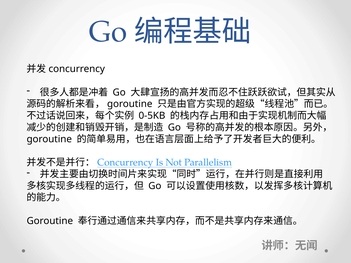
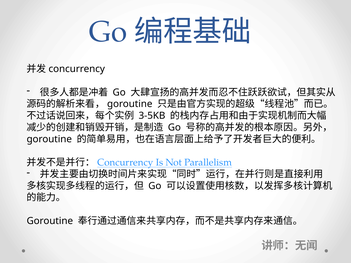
0-5KB: 0-5KB -> 3-5KB
